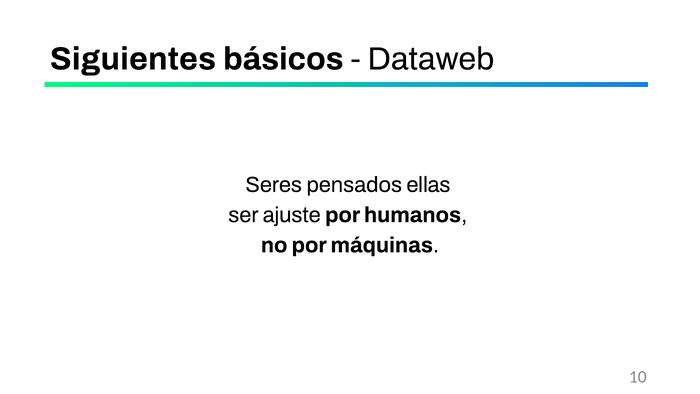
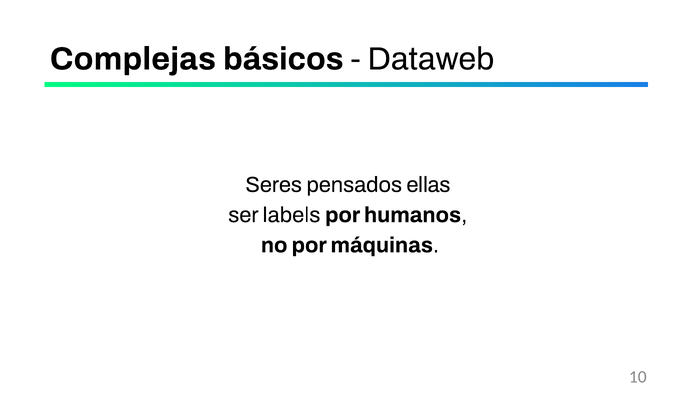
Siguientes: Siguientes -> Complejas
ajuste: ajuste -> labels
